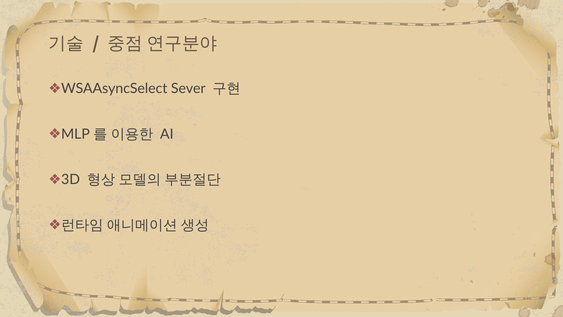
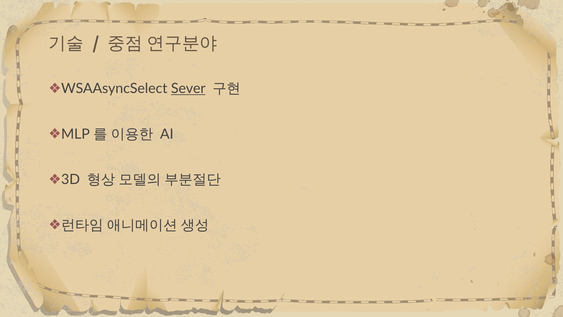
Sever underline: none -> present
